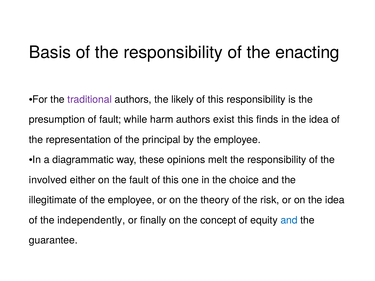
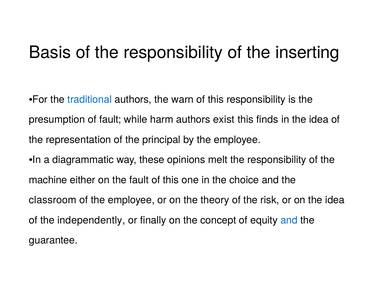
enacting: enacting -> inserting
traditional colour: purple -> blue
likely: likely -> warn
involved: involved -> machine
illegitimate: illegitimate -> classroom
